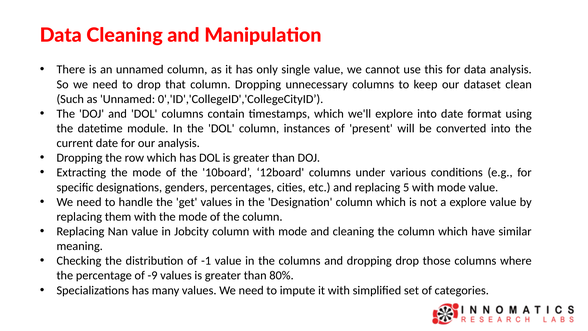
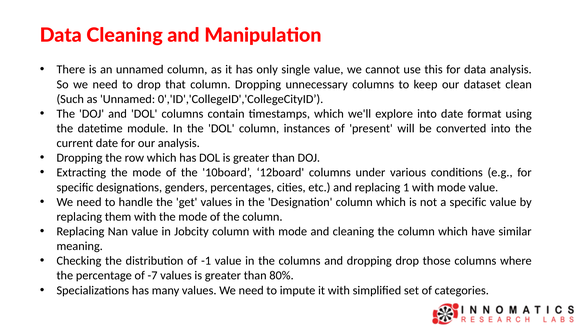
5: 5 -> 1
a explore: explore -> specific
-9: -9 -> -7
